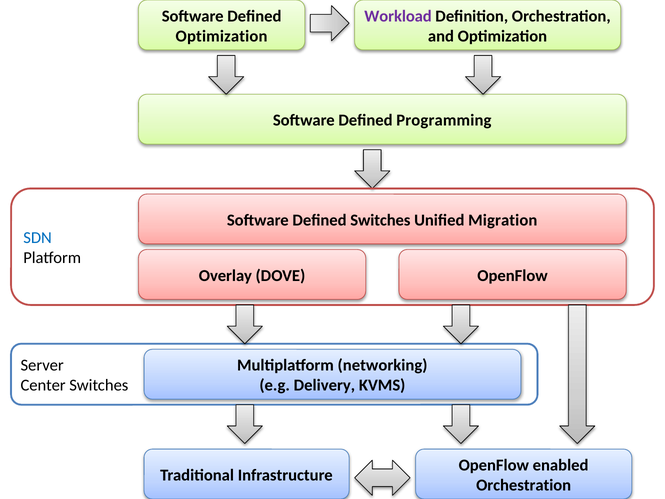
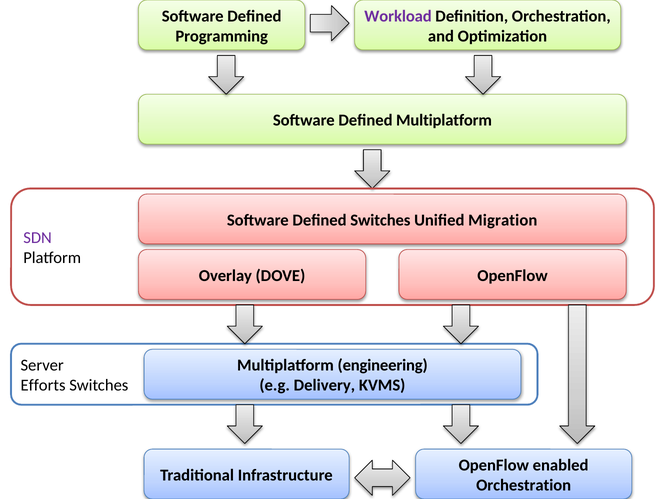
Optimization at (222, 36): Optimization -> Programming
Defined Programming: Programming -> Multiplatform
SDN colour: blue -> purple
networking: networking -> engineering
Center: Center -> Efforts
